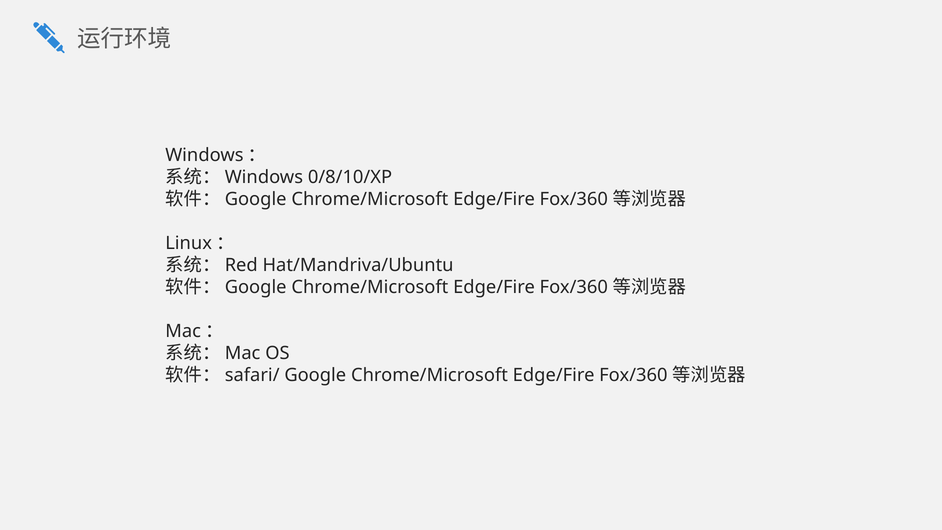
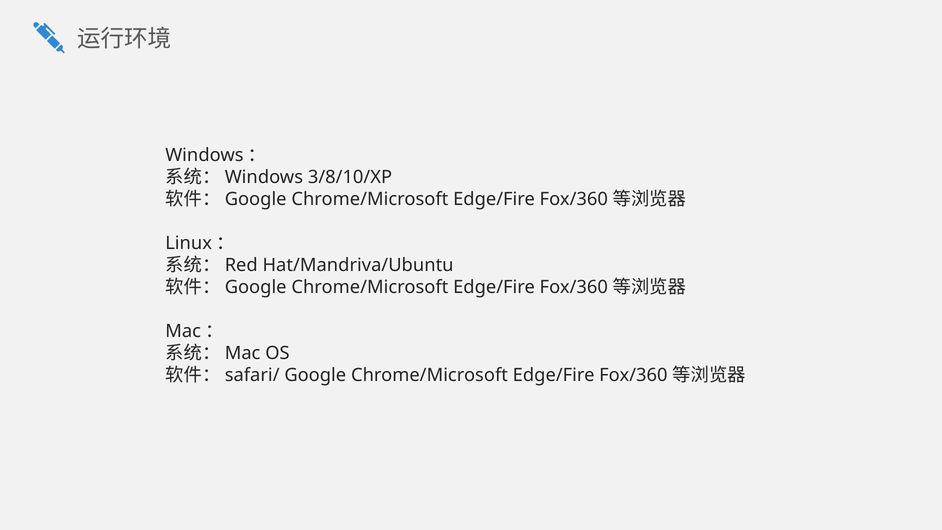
0/8/10/XP: 0/8/10/XP -> 3/8/10/XP
